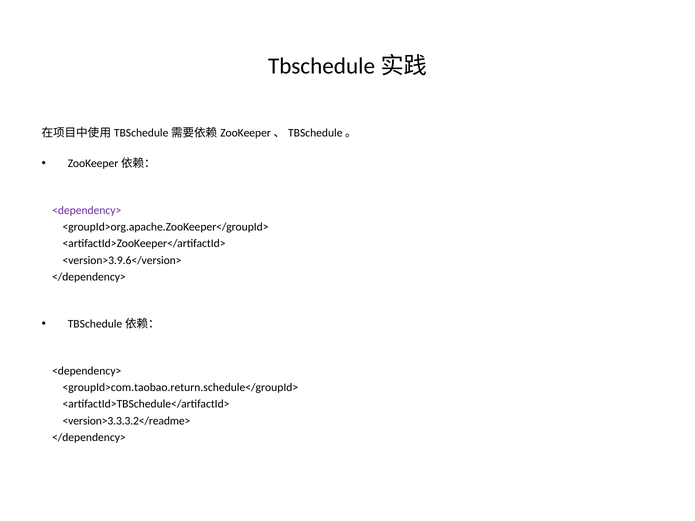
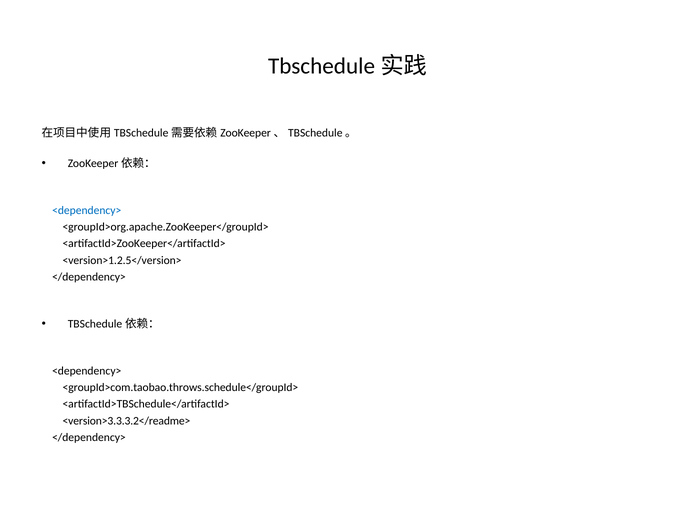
<dependency> at (87, 210) colour: purple -> blue
<version>3.9.6</version>: <version>3.9.6</version> -> <version>1.2.5</version>
<groupId>com.taobao.return.schedule</groupId>: <groupId>com.taobao.return.schedule</groupId> -> <groupId>com.taobao.throws.schedule</groupId>
